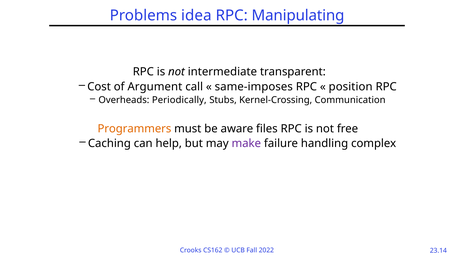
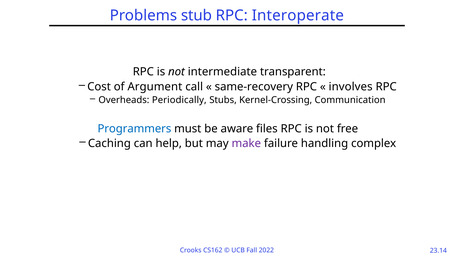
idea: idea -> stub
Manipulating: Manipulating -> Interoperate
same-imposes: same-imposes -> same-recovery
position: position -> involves
Programmers colour: orange -> blue
